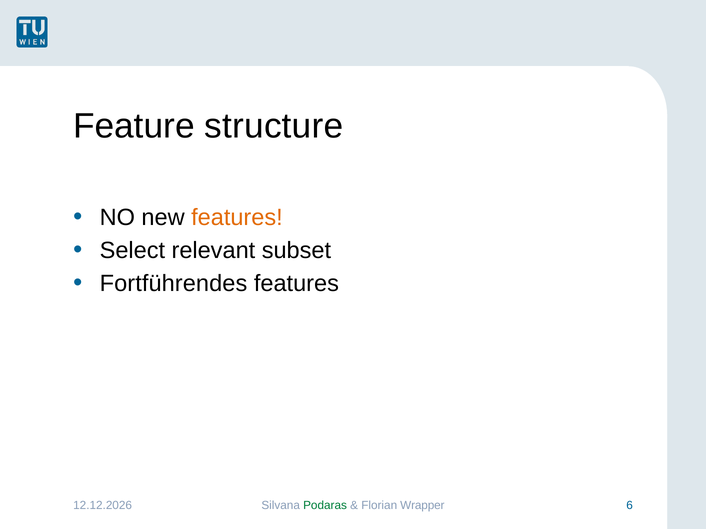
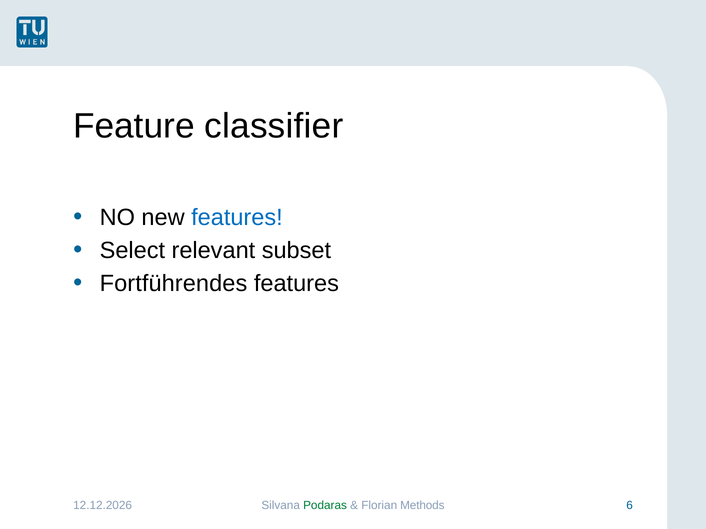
structure: structure -> classifier
features at (237, 218) colour: orange -> blue
Wrapper: Wrapper -> Methods
